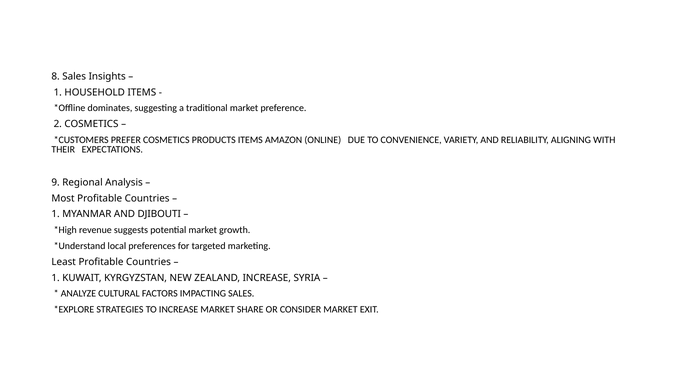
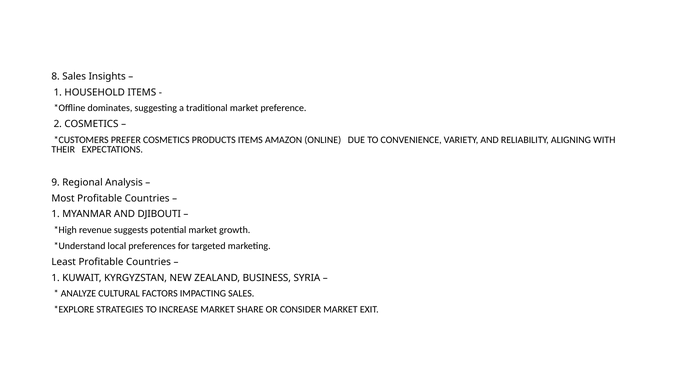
ZEALAND INCREASE: INCREASE -> BUSINESS
